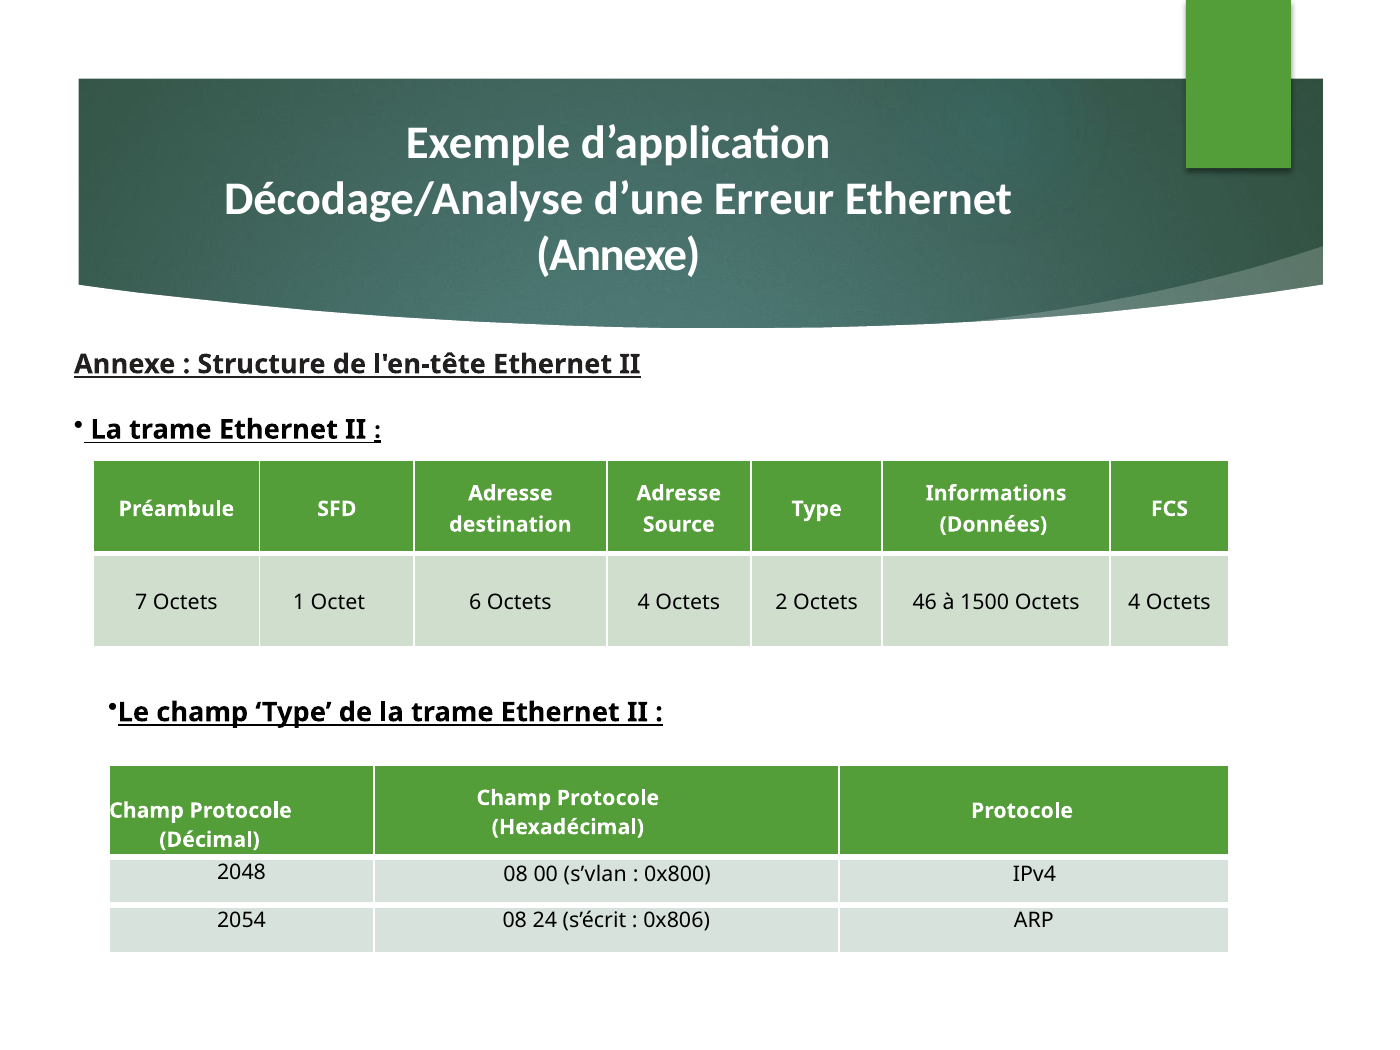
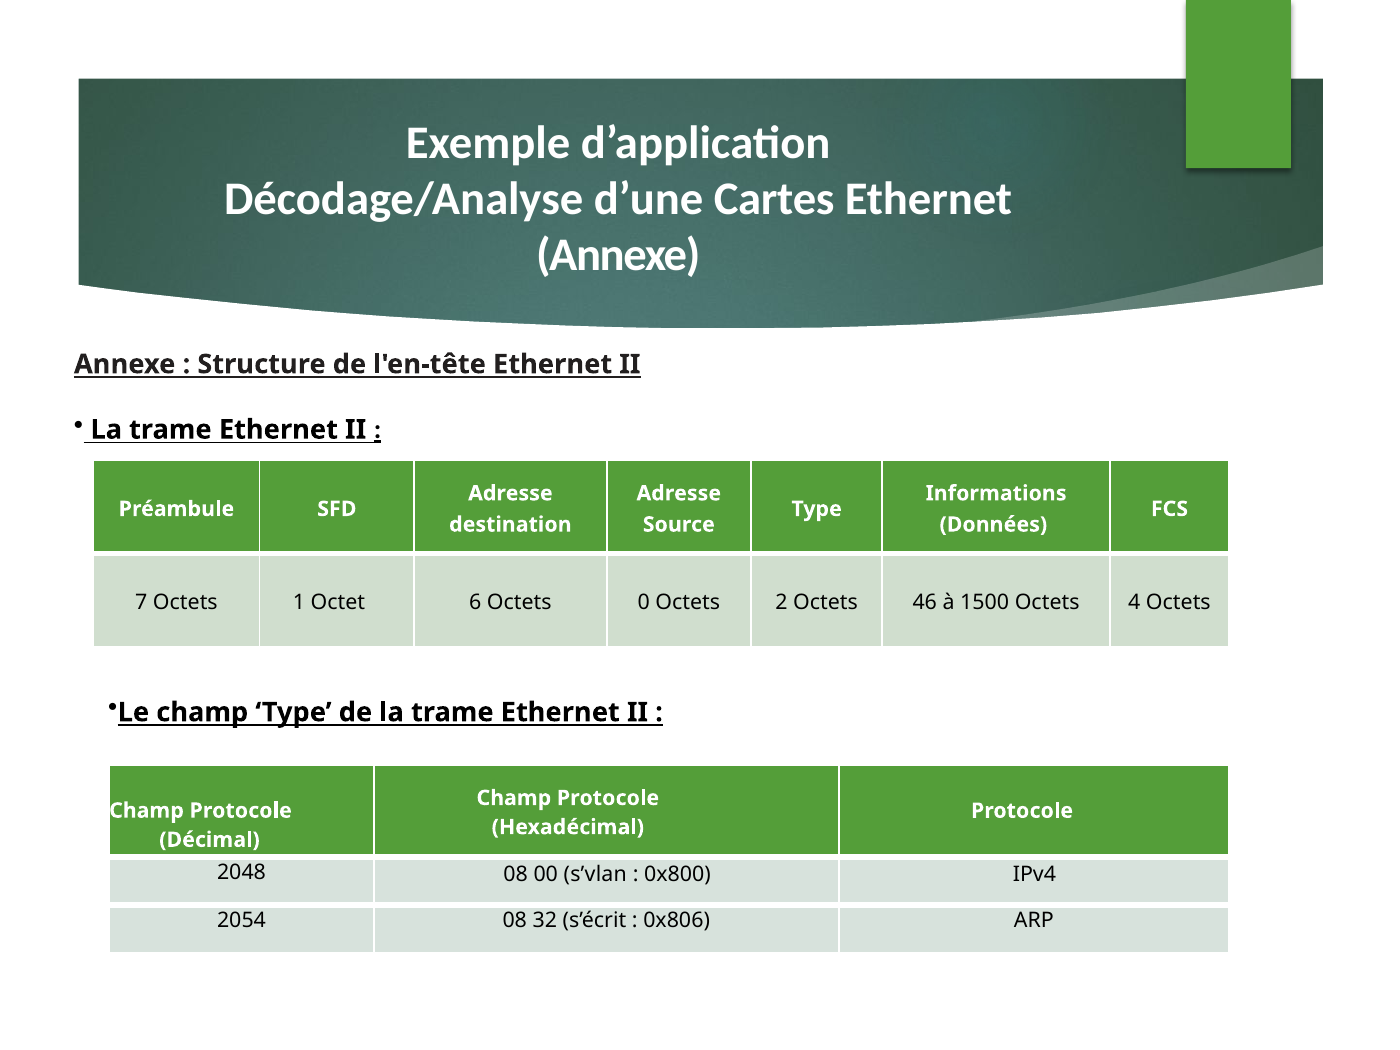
Erreur: Erreur -> Cartes
6 Octets 4: 4 -> 0
24: 24 -> 32
